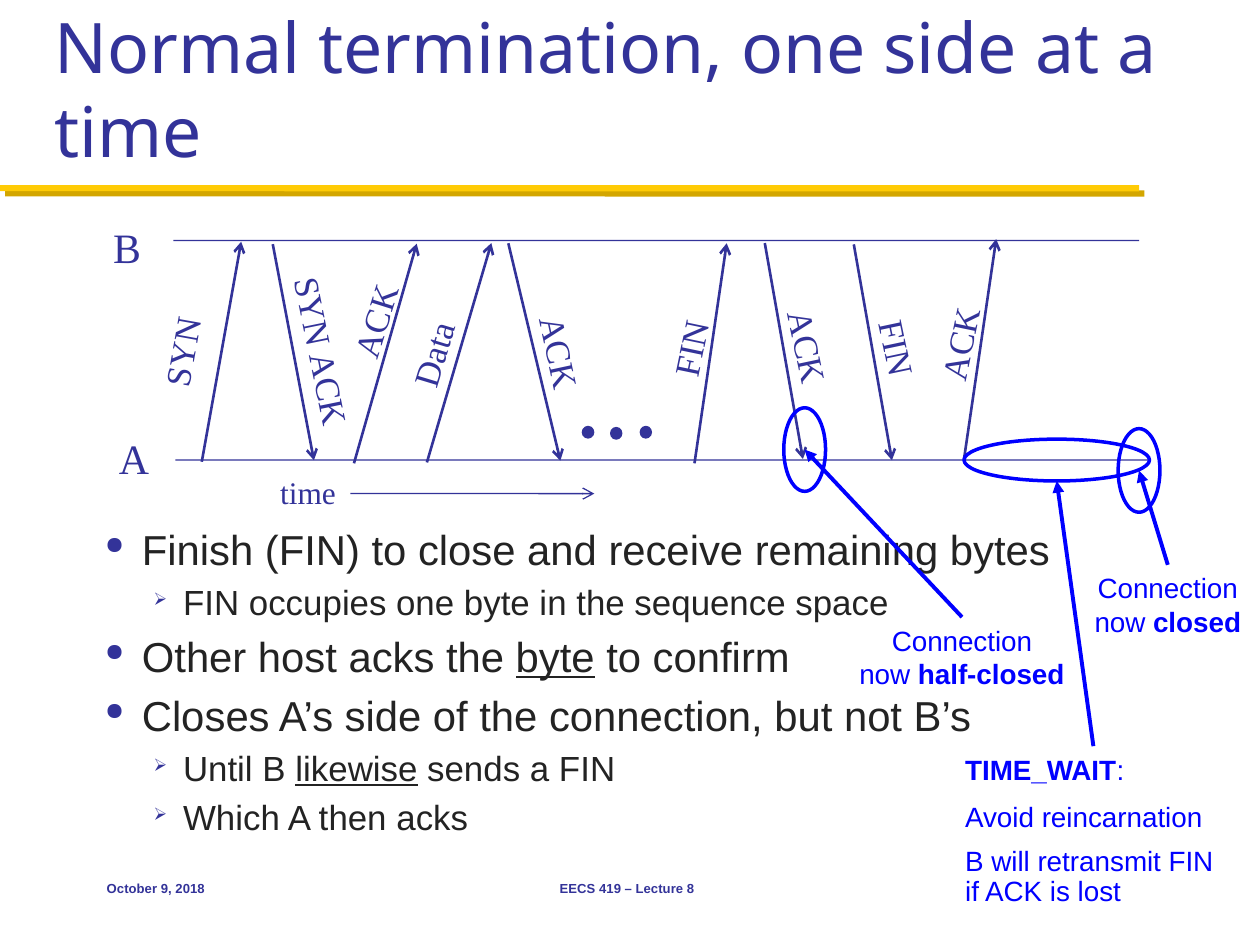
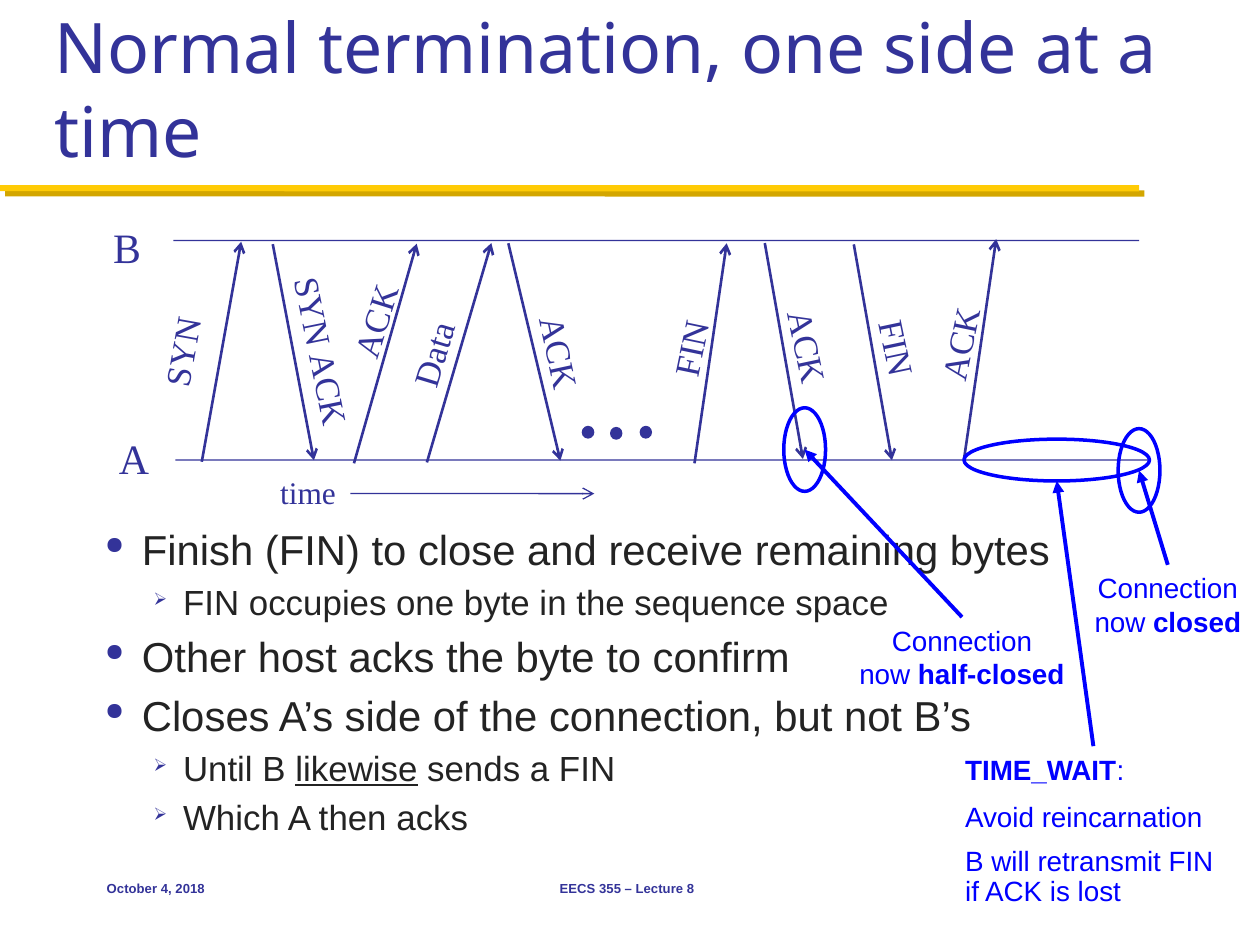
byte at (555, 659) underline: present -> none
9: 9 -> 4
419: 419 -> 355
